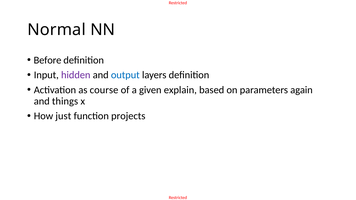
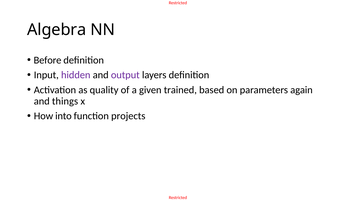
Normal: Normal -> Algebra
output colour: blue -> purple
course: course -> quality
explain: explain -> trained
just: just -> into
